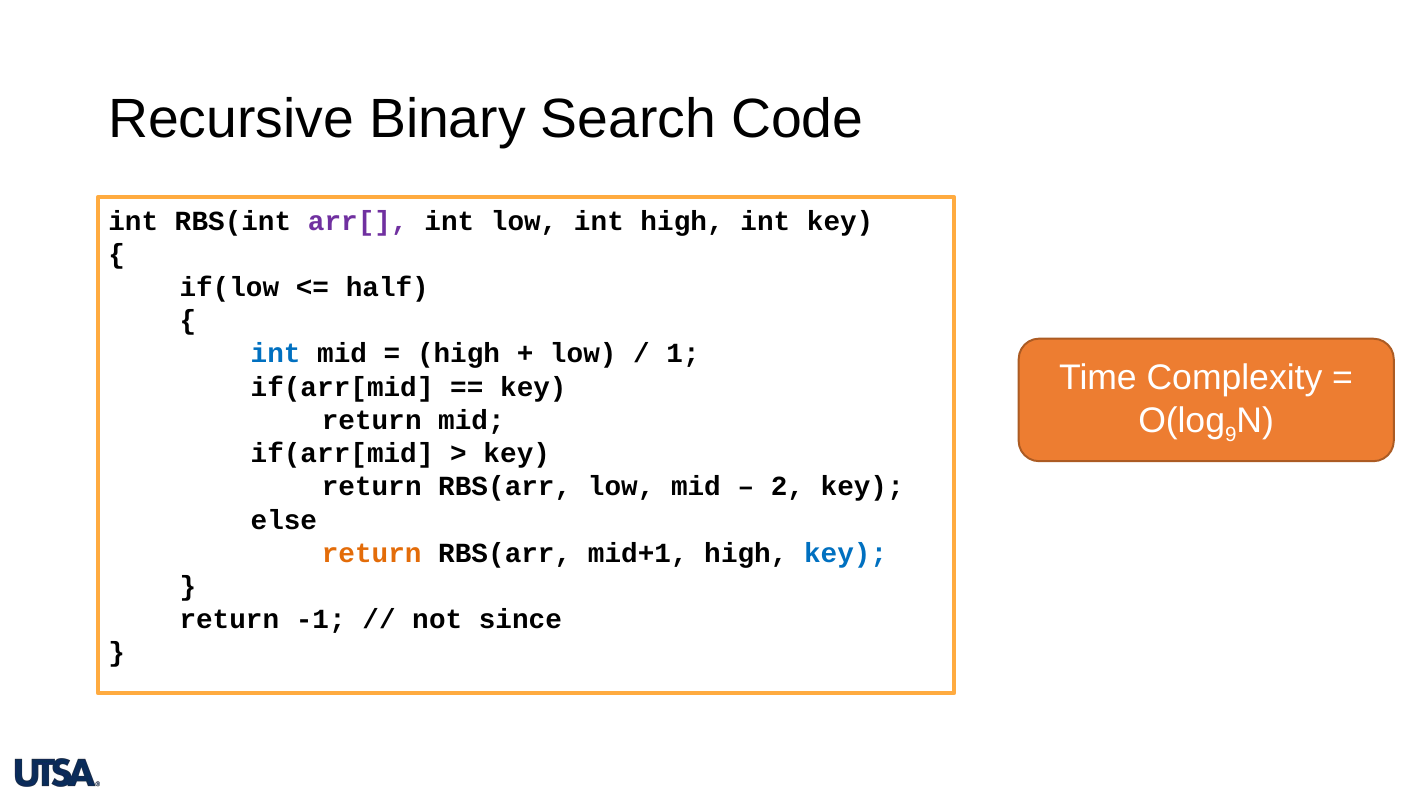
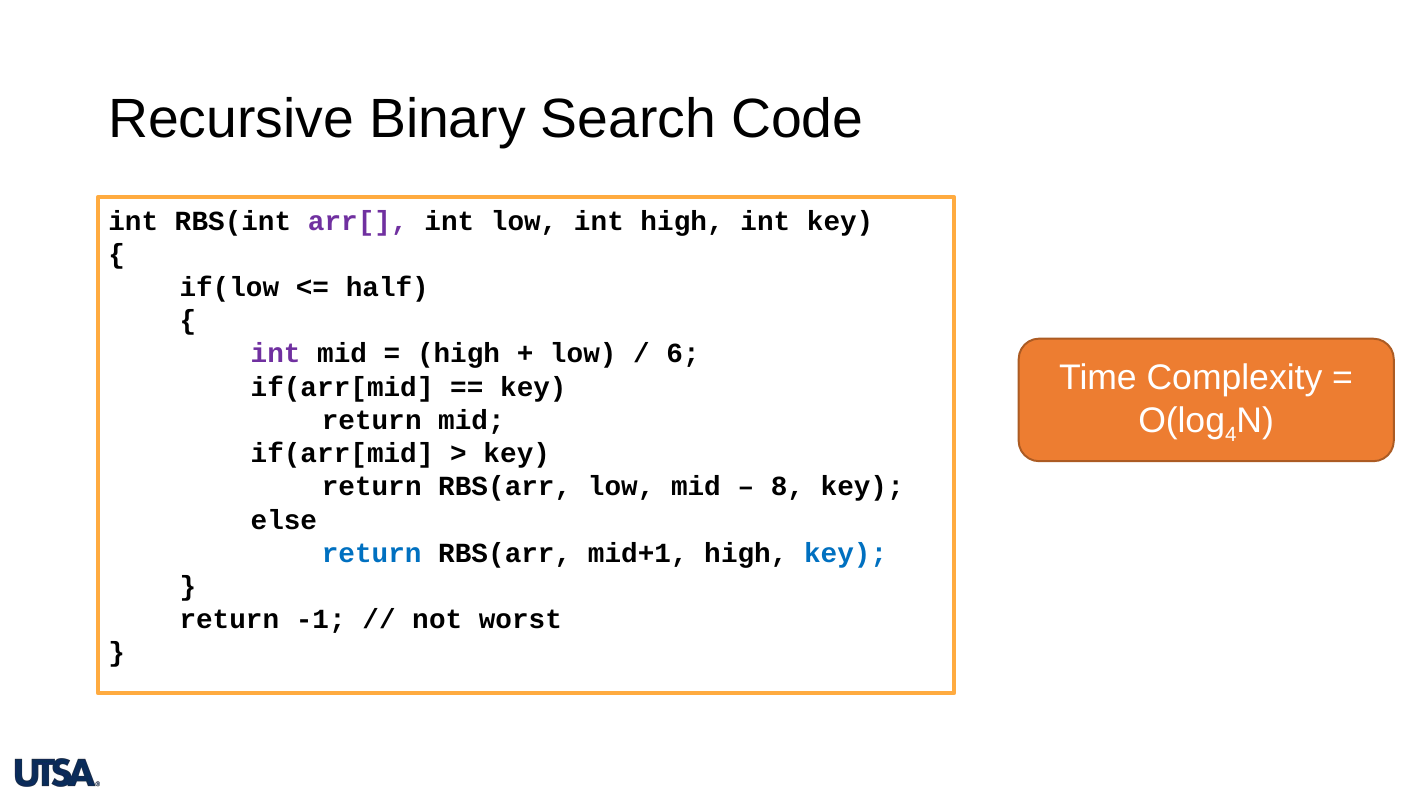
int at (276, 354) colour: blue -> purple
1: 1 -> 6
9: 9 -> 4
2: 2 -> 8
return at (372, 553) colour: orange -> blue
since: since -> worst
